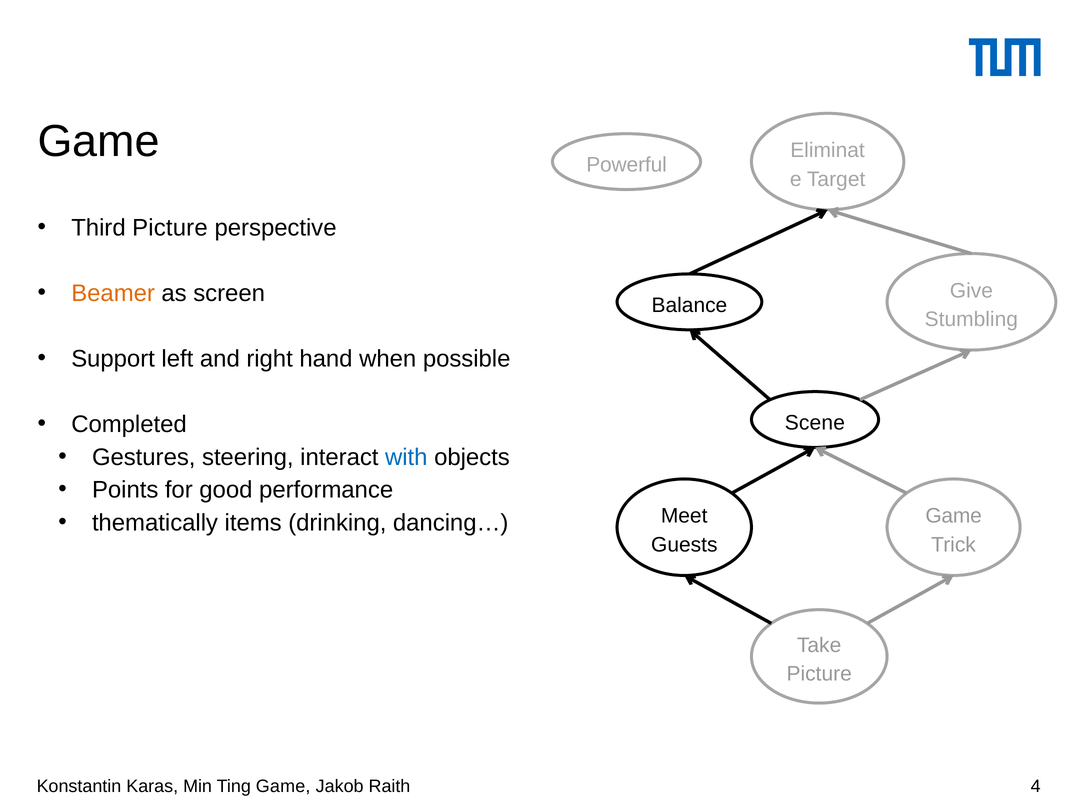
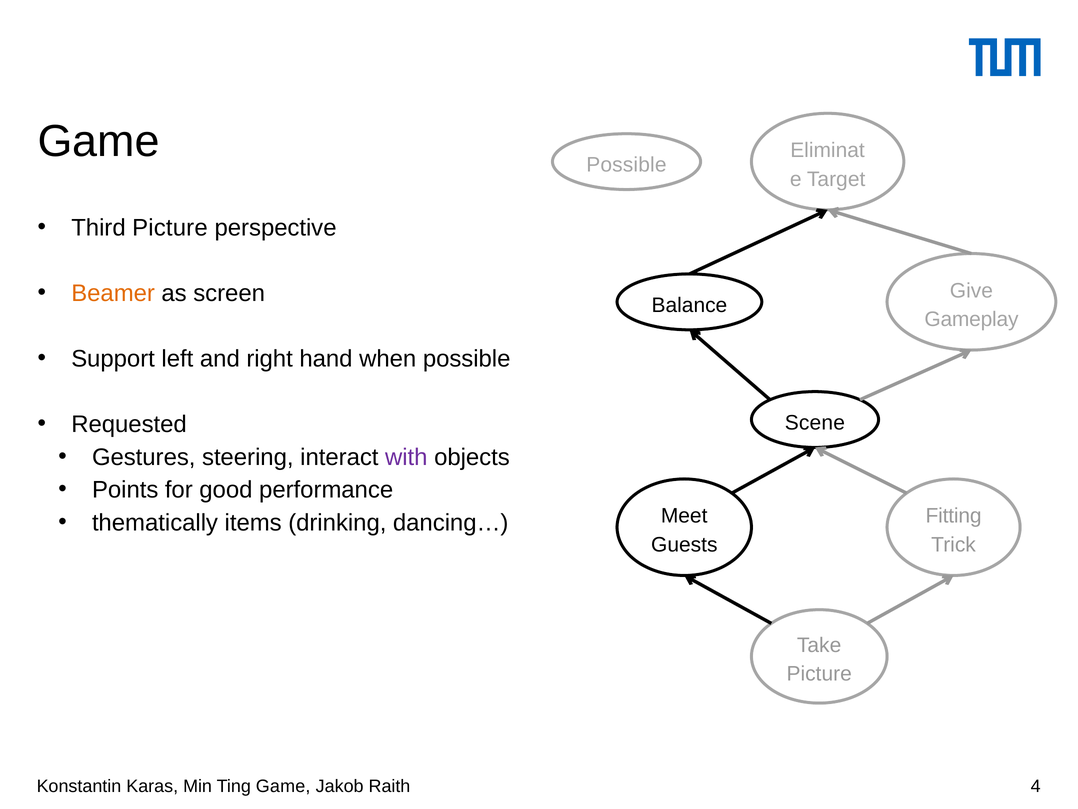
Powerful at (627, 165): Powerful -> Possible
Stumbling: Stumbling -> Gameplay
Completed: Completed -> Requested
with colour: blue -> purple
Game at (954, 516): Game -> Fitting
